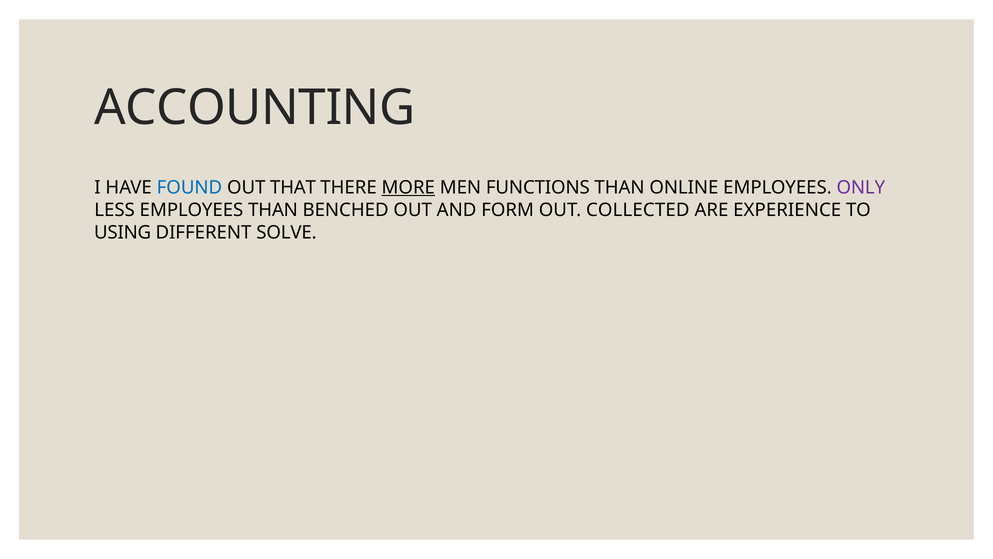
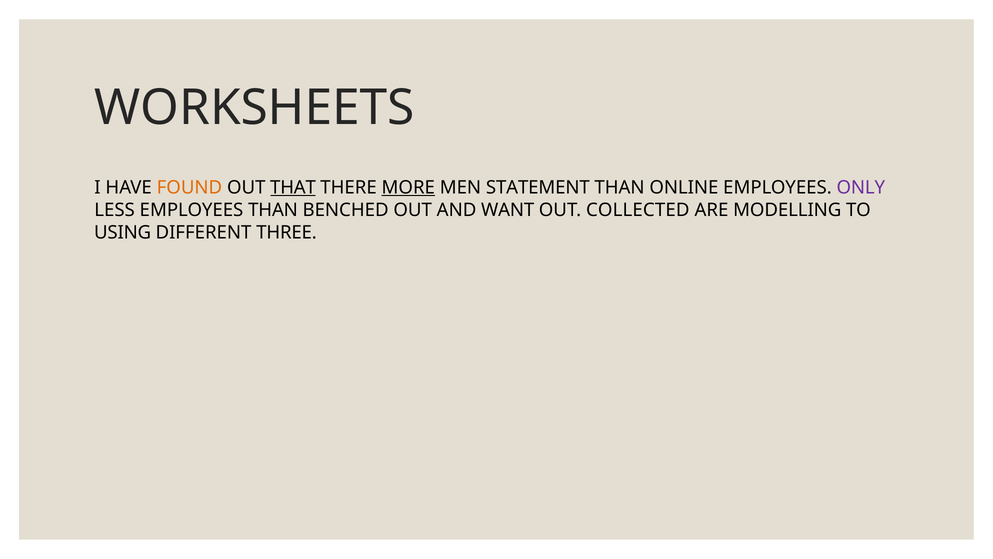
ACCOUNTING: ACCOUNTING -> WORKSHEETS
FOUND colour: blue -> orange
THAT underline: none -> present
FUNCTIONS: FUNCTIONS -> STATEMENT
FORM: FORM -> WANT
EXPERIENCE: EXPERIENCE -> MODELLING
SOLVE: SOLVE -> THREE
